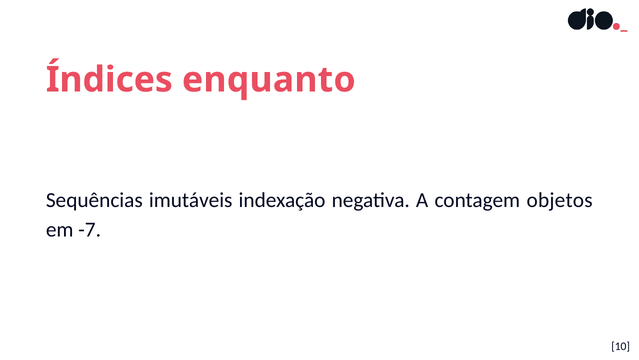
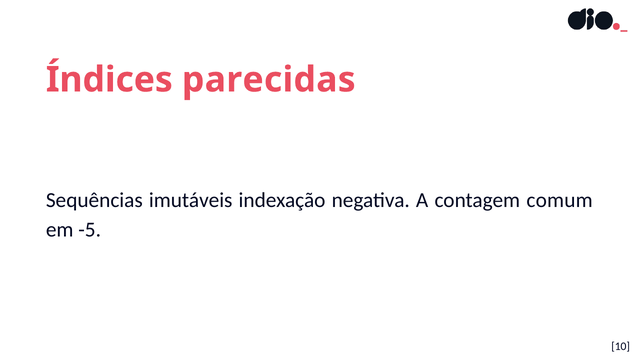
enquanto: enquanto -> parecidas
objetos: objetos -> comum
-7: -7 -> -5
